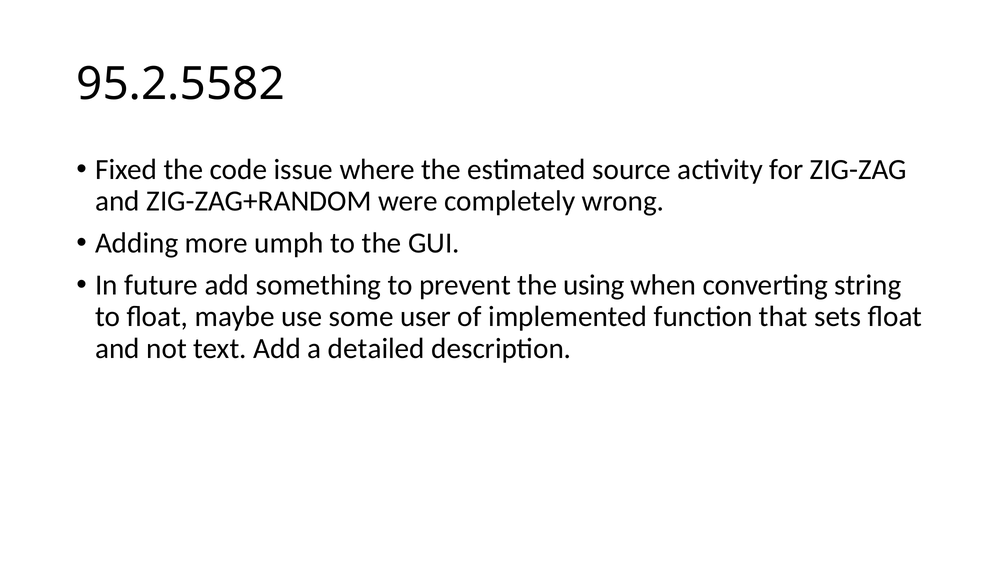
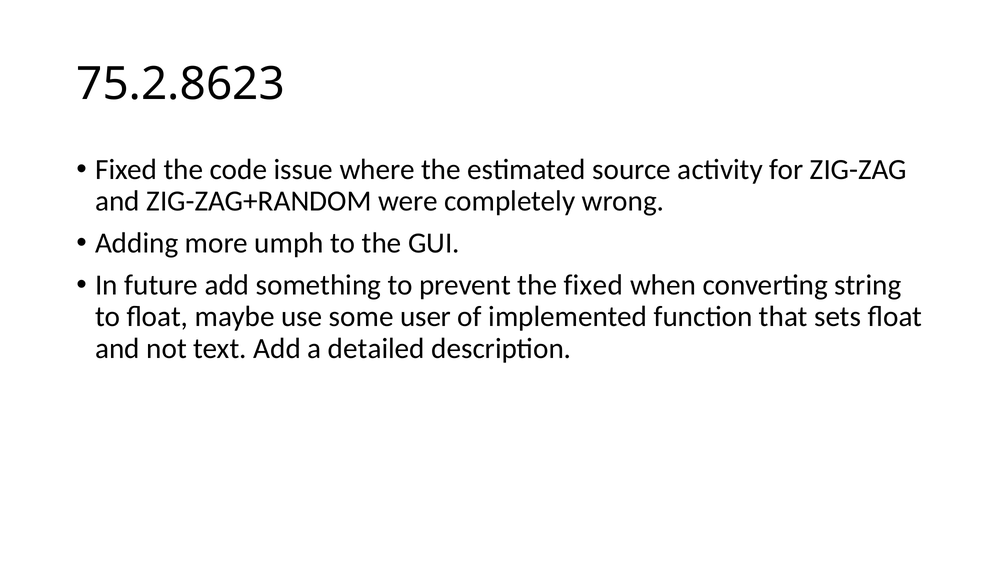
95.2.5582: 95.2.5582 -> 75.2.8623
the using: using -> fixed
